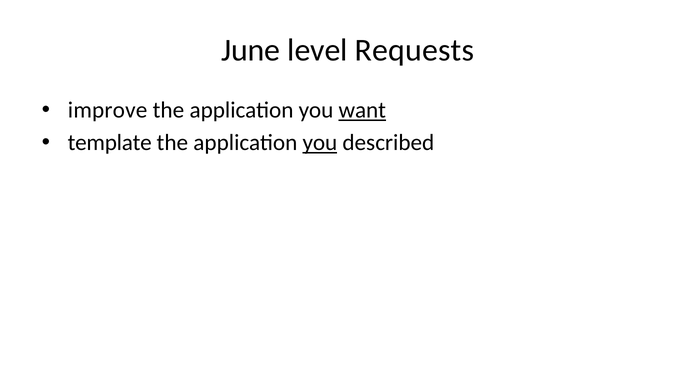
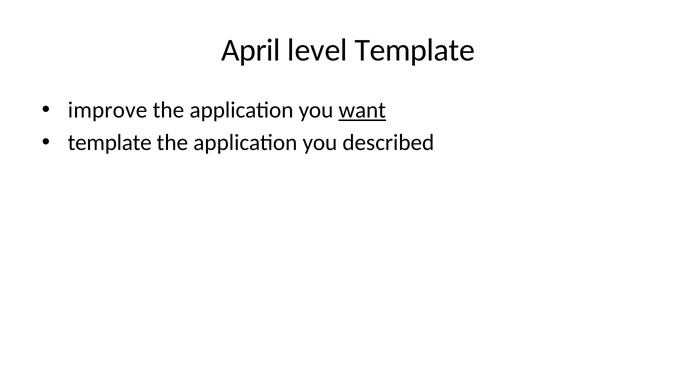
June: June -> April
level Requests: Requests -> Template
you at (320, 143) underline: present -> none
